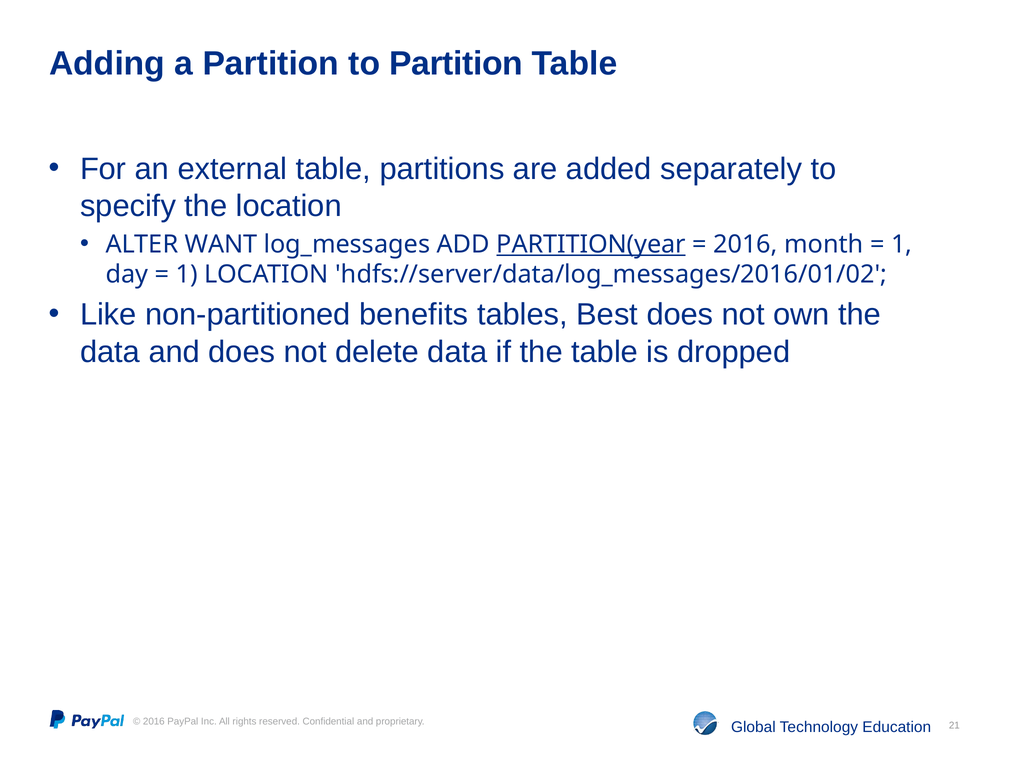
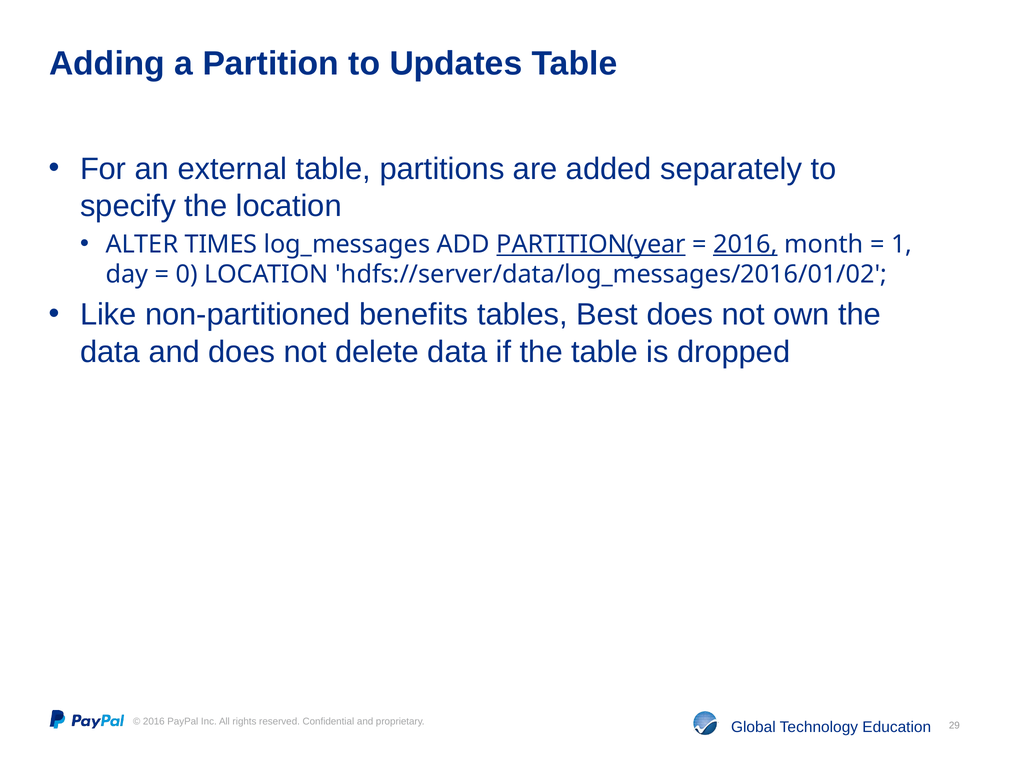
to Partition: Partition -> Updates
WANT: WANT -> TIMES
2016 at (745, 244) underline: none -> present
1 at (187, 275): 1 -> 0
21: 21 -> 29
